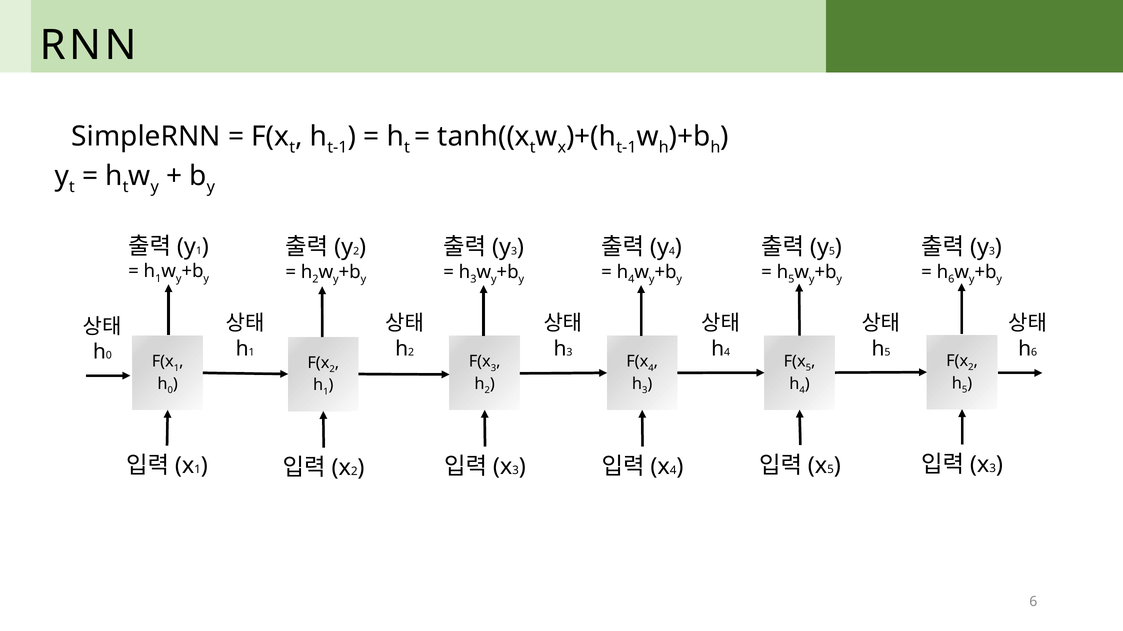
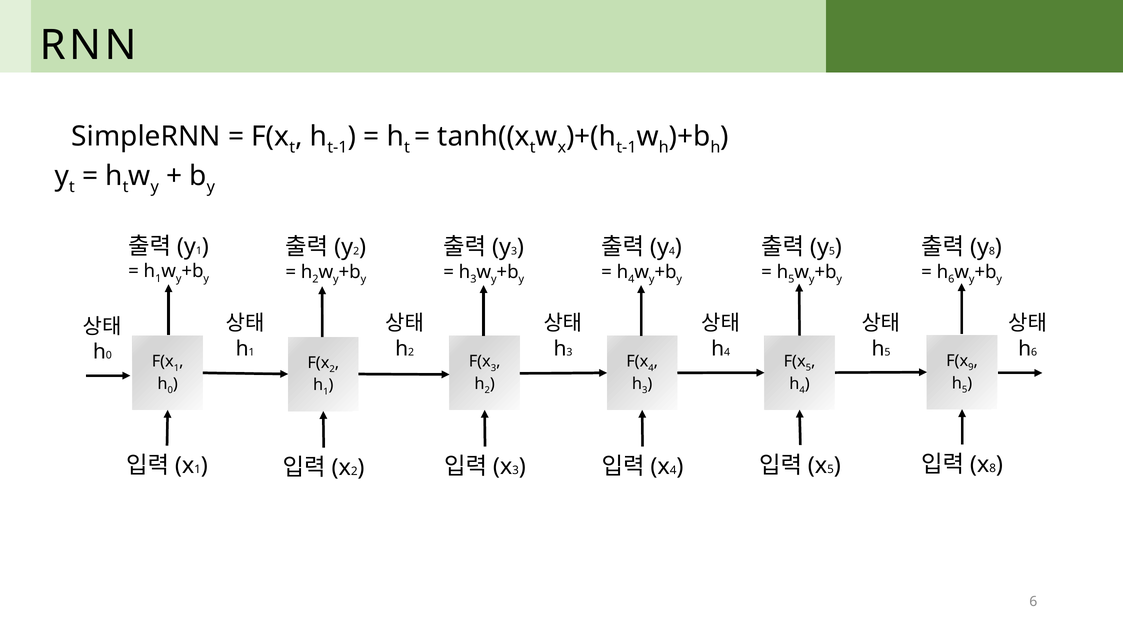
3 at (992, 252): 3 -> 8
2 at (971, 368): 2 -> 9
3 at (993, 469): 3 -> 8
